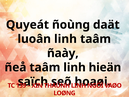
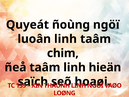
ñoùng daät: daät -> ngöï
ñaày: ñaày -> chim
